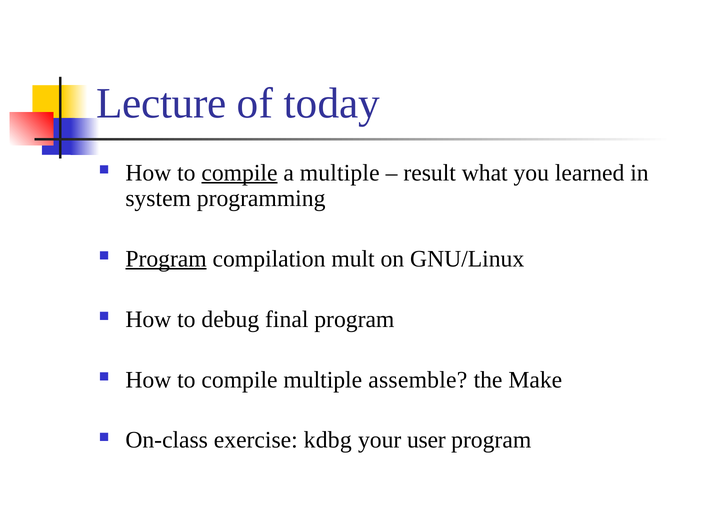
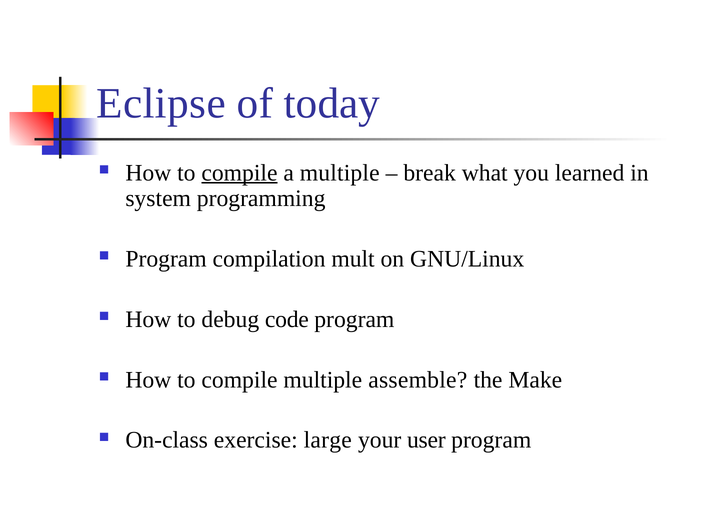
Lecture: Lecture -> Eclipse
result: result -> break
Program at (166, 259) underline: present -> none
final: final -> code
kdbg: kdbg -> large
